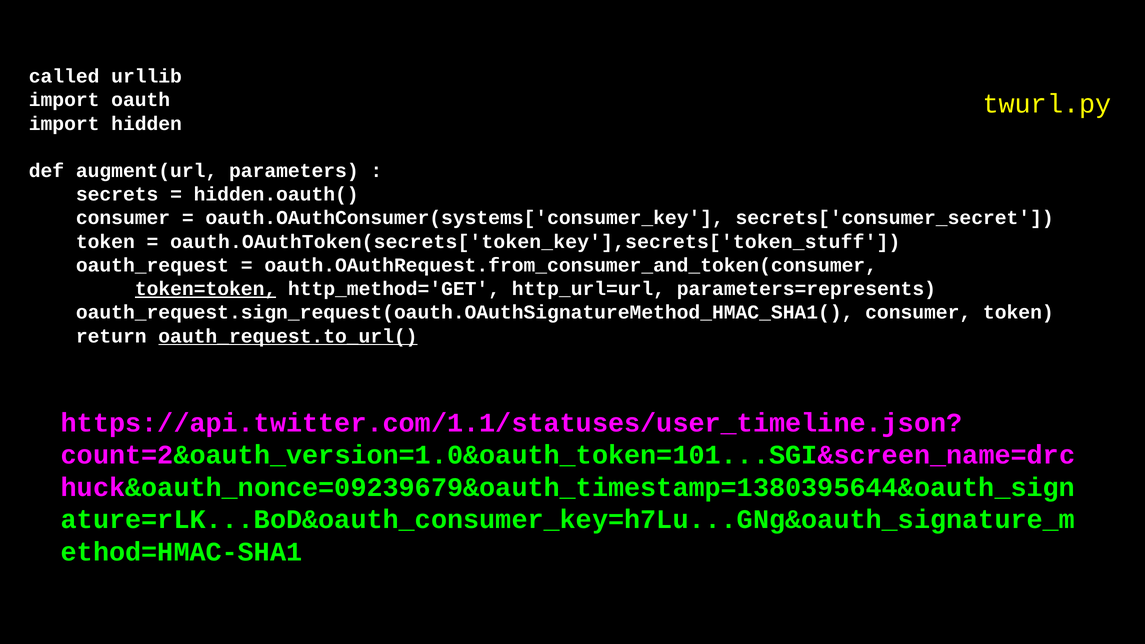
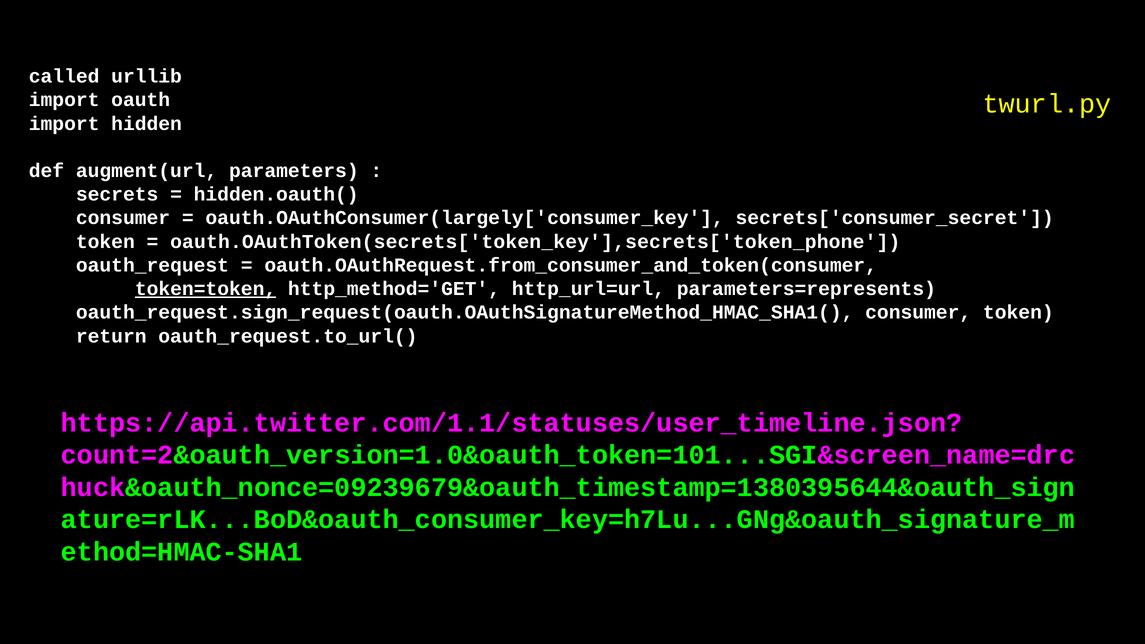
oauth.OAuthConsumer(systems['consumer_key: oauth.OAuthConsumer(systems['consumer_key -> oauth.OAuthConsumer(largely['consumer_key
oauth.OAuthToken(secrets['token_key'],secrets['token_stuff: oauth.OAuthToken(secrets['token_key'],secrets['token_stuff -> oauth.OAuthToken(secrets['token_key'],secrets['token_phone
oauth_request.to_url( underline: present -> none
